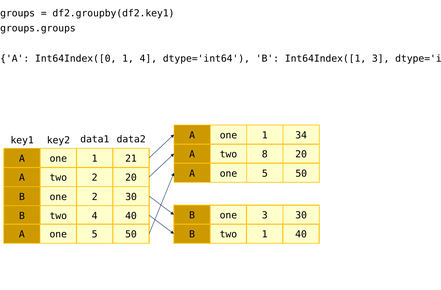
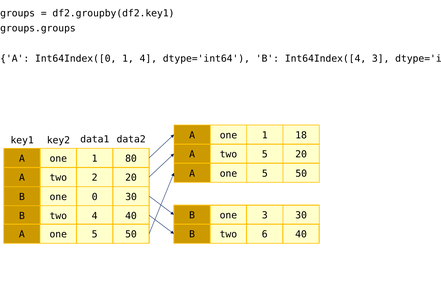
Int64Index([1: Int64Index([1 -> Int64Index([4
34: 34 -> 18
two 8: 8 -> 5
21: 21 -> 80
one 2: 2 -> 0
two 1: 1 -> 6
